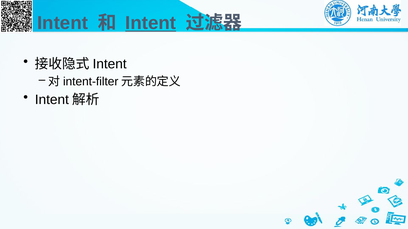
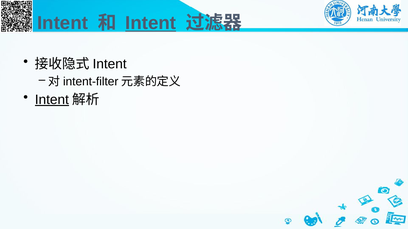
Intent at (52, 100) underline: none -> present
